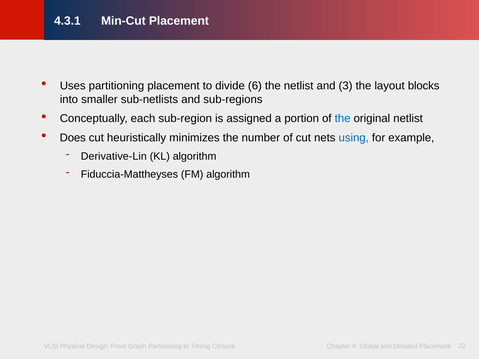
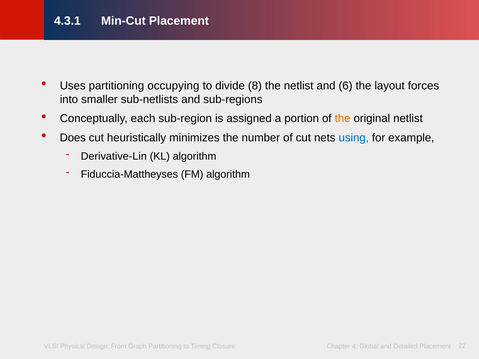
partitioning placement: placement -> occupying
6: 6 -> 8
3: 3 -> 6
blocks: blocks -> forces
the at (343, 119) colour: blue -> orange
